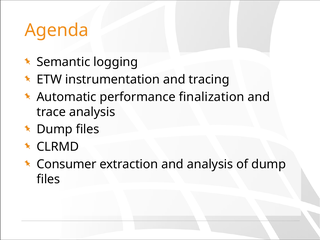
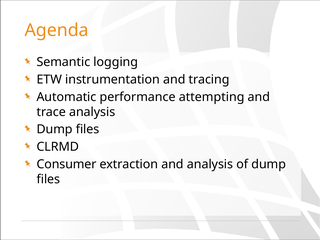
finalization: finalization -> attempting
